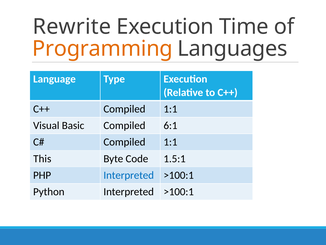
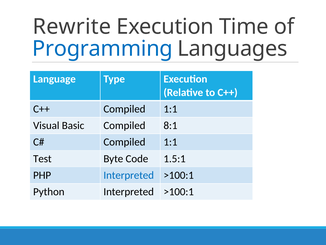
Programming colour: orange -> blue
6:1: 6:1 -> 8:1
This: This -> Test
